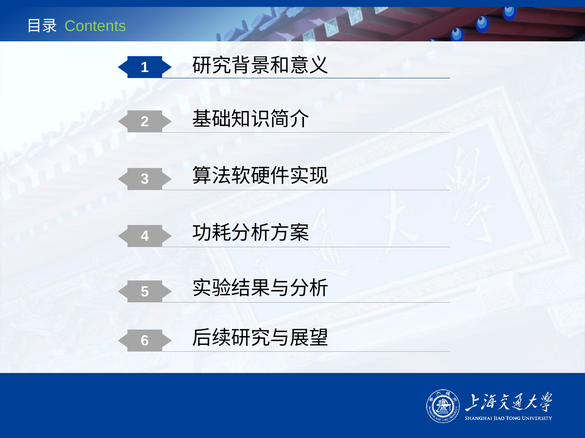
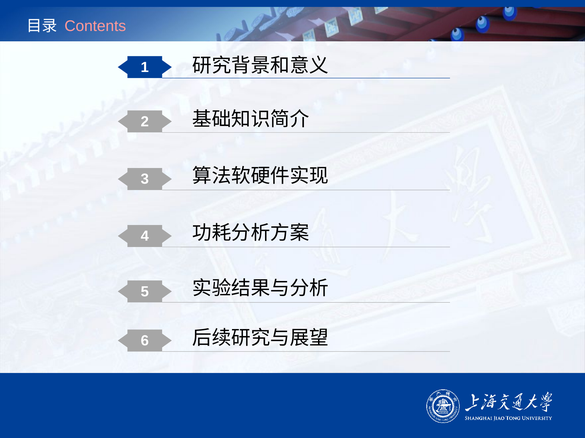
Contents colour: light green -> pink
